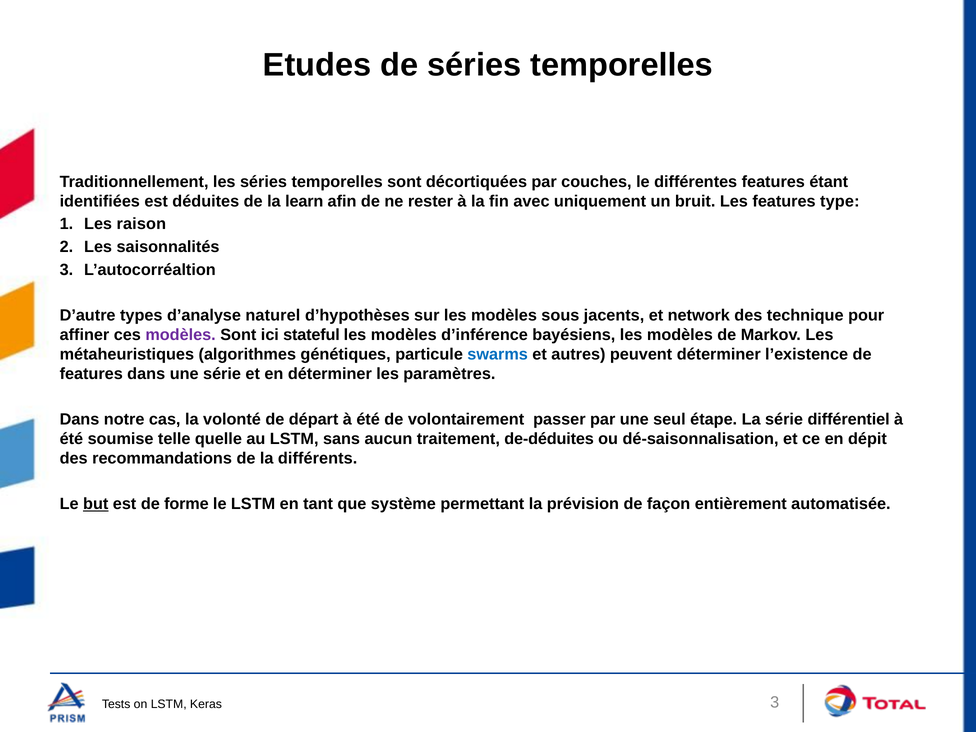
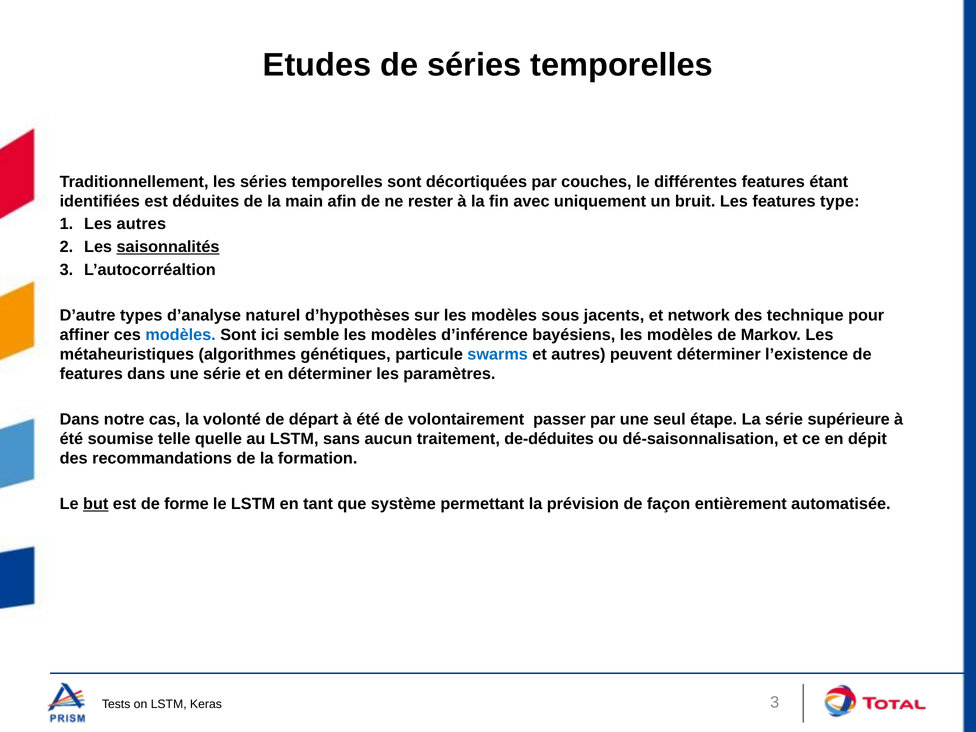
learn: learn -> main
Les raison: raison -> autres
saisonnalités underline: none -> present
modèles at (181, 335) colour: purple -> blue
stateful: stateful -> semble
différentiel: différentiel -> supérieure
différents: différents -> formation
